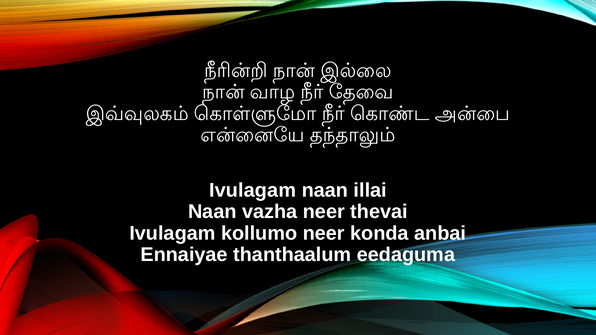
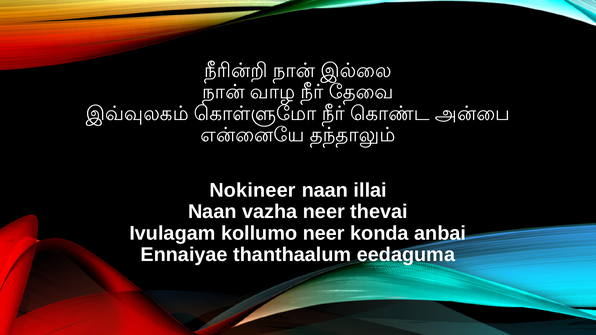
Ivulagam at (253, 190): Ivulagam -> Nokineer
